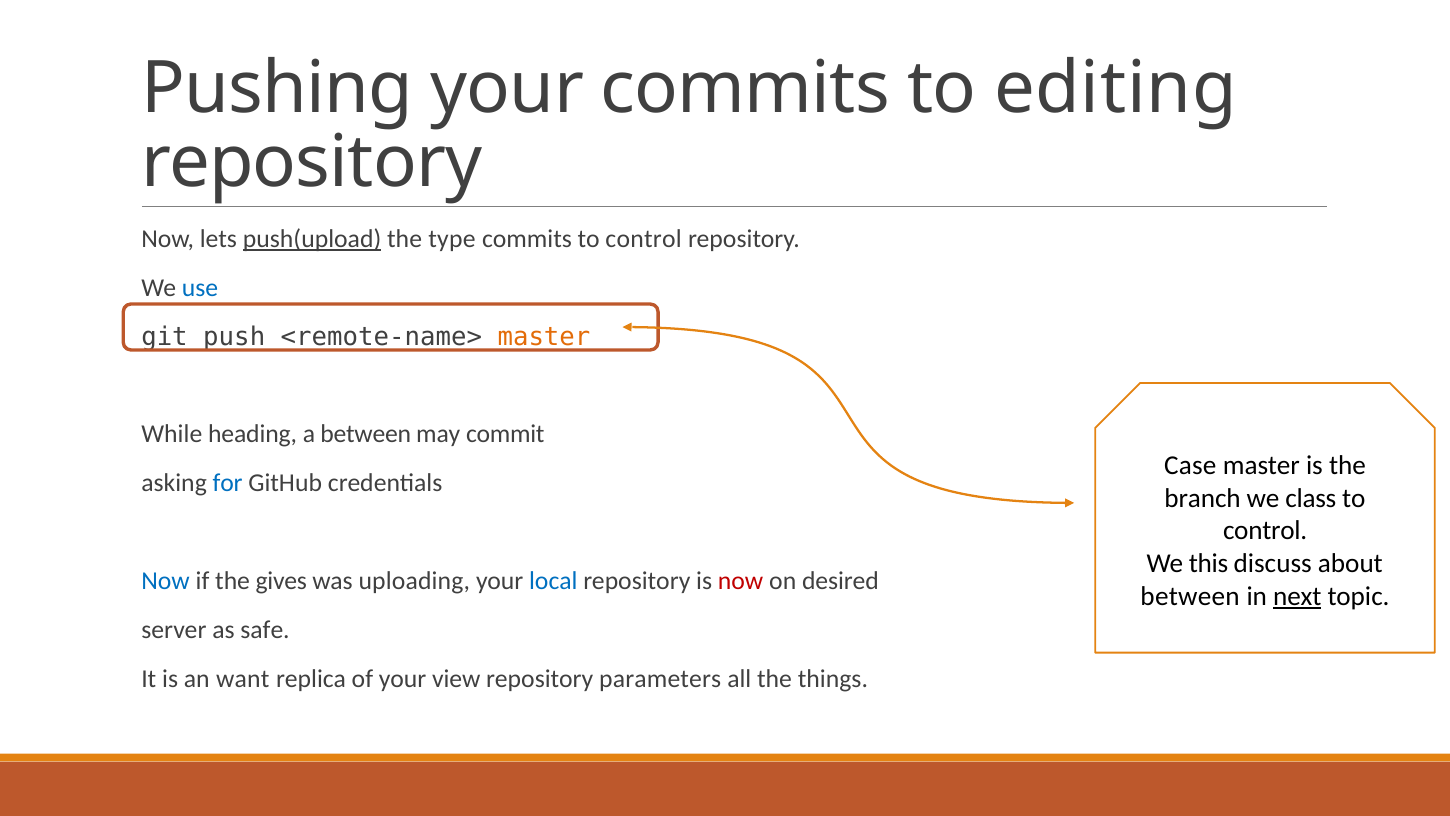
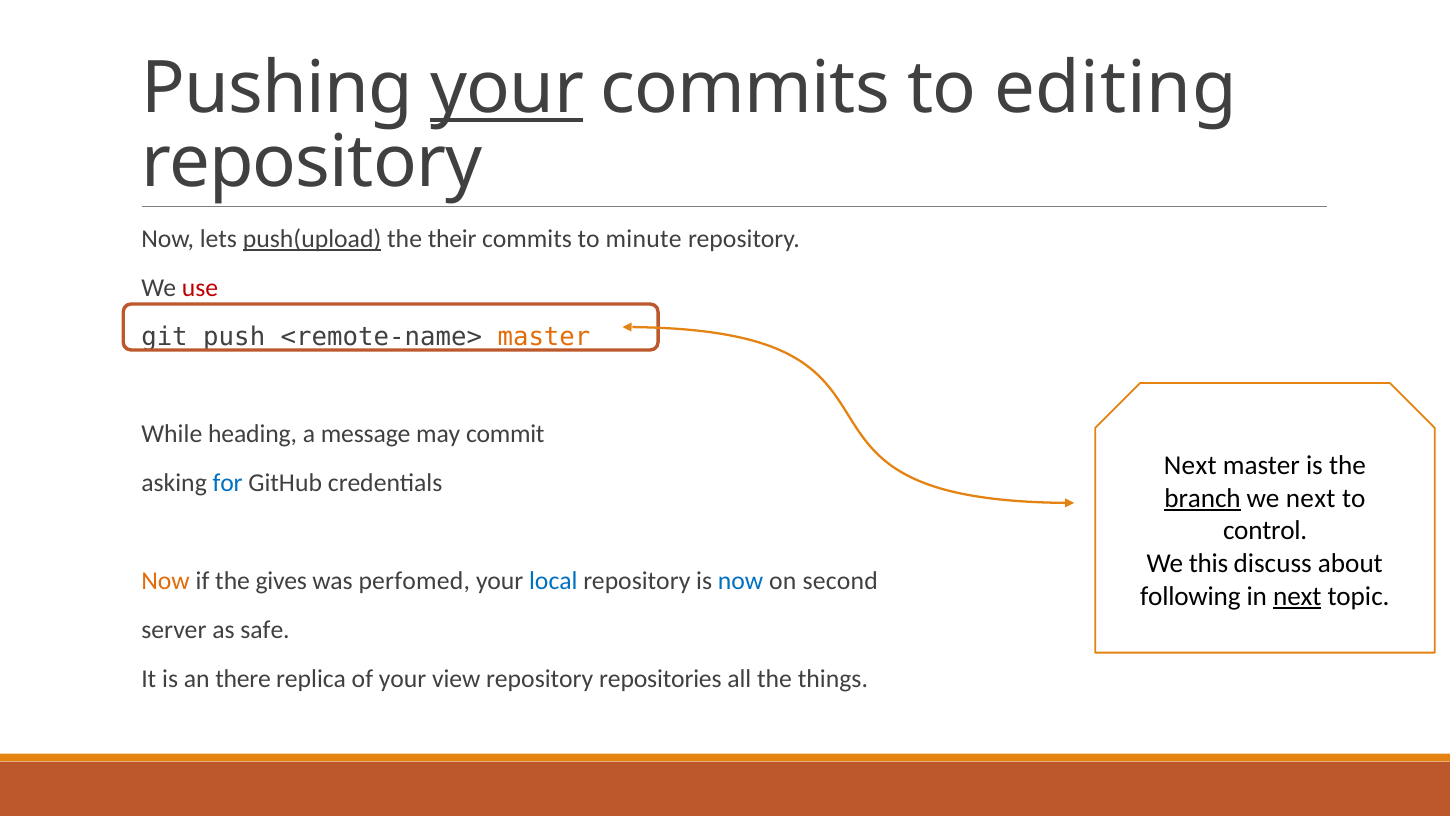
your at (507, 89) underline: none -> present
type: type -> their
commits to control: control -> minute
use colour: blue -> red
a between: between -> message
Case at (1190, 465): Case -> Next
branch underline: none -> present
we class: class -> next
Now at (166, 581) colour: blue -> orange
uploading: uploading -> perfomed
now at (741, 581) colour: red -> blue
desired: desired -> second
between at (1190, 596): between -> following
want: want -> there
parameters: parameters -> repositories
